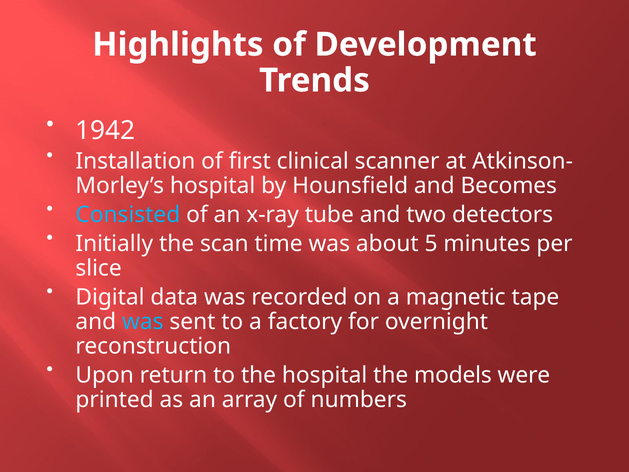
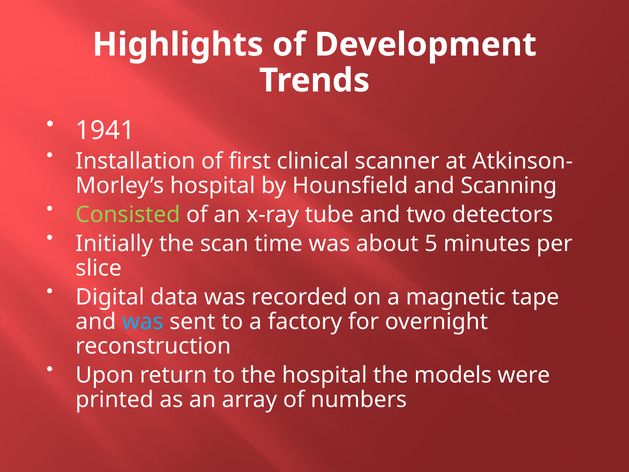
1942: 1942 -> 1941
Becomes: Becomes -> Scanning
Consisted colour: light blue -> light green
